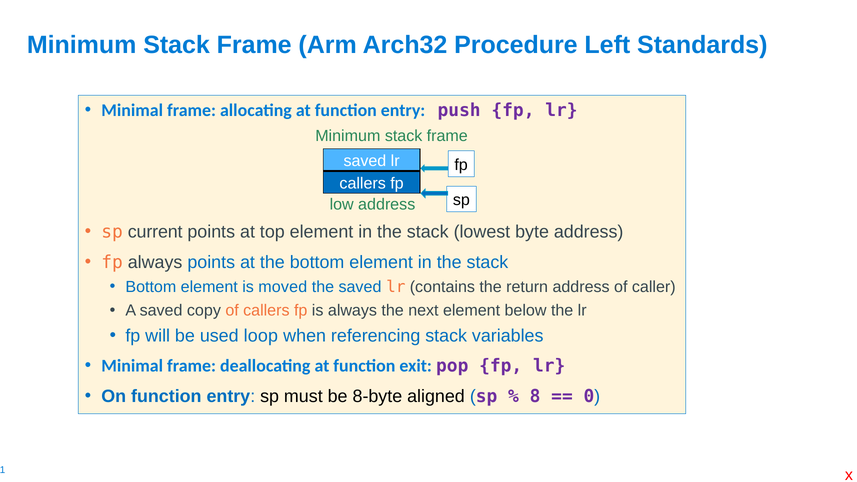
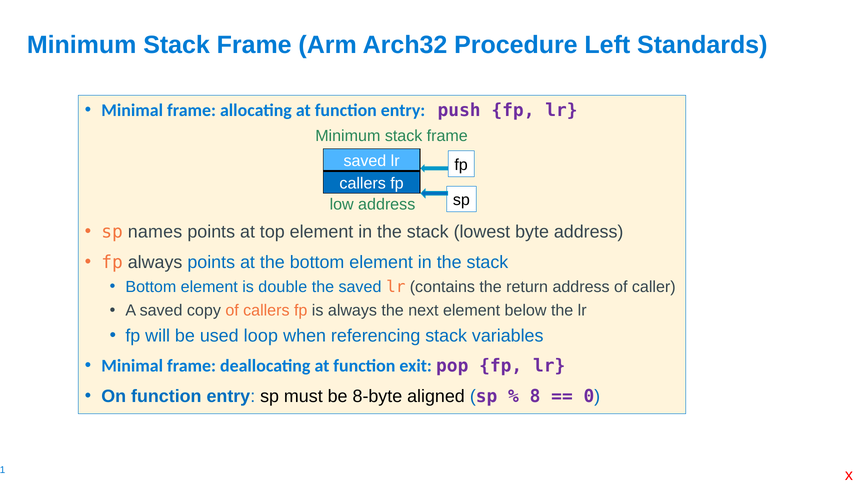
current: current -> names
moved: moved -> double
